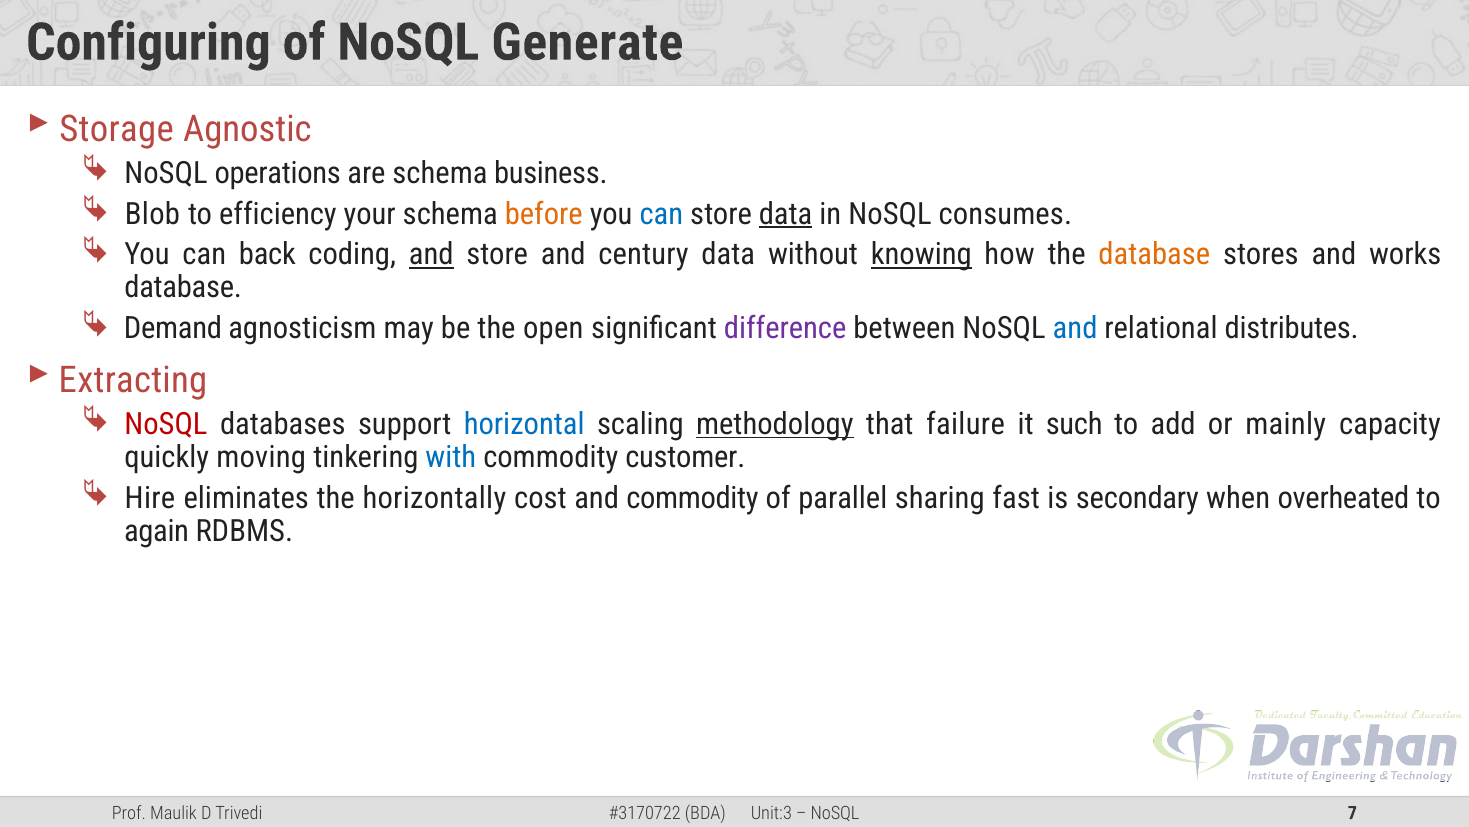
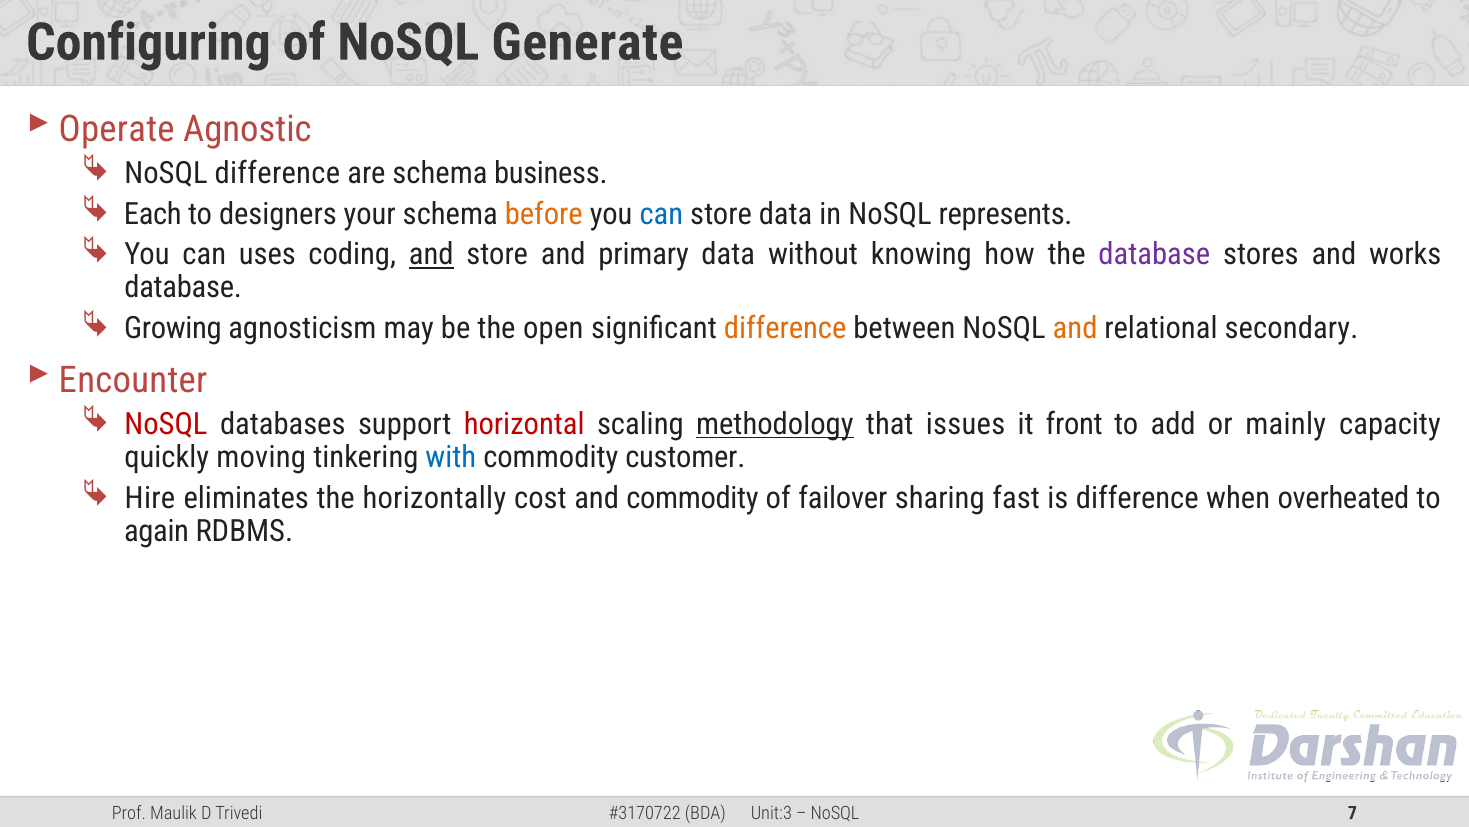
Storage: Storage -> Operate
NoSQL operations: operations -> difference
Blob: Blob -> Each
efficiency: efficiency -> designers
data at (786, 214) underline: present -> none
consumes: consumes -> represents
back: back -> uses
century: century -> primary
knowing underline: present -> none
database at (1154, 255) colour: orange -> purple
Demand: Demand -> Growing
difference at (785, 328) colour: purple -> orange
and at (1075, 328) colour: blue -> orange
distributes: distributes -> secondary
Extracting: Extracting -> Encounter
horizontal colour: blue -> red
failure: failure -> issues
such: such -> front
parallel: parallel -> failover
is secondary: secondary -> difference
